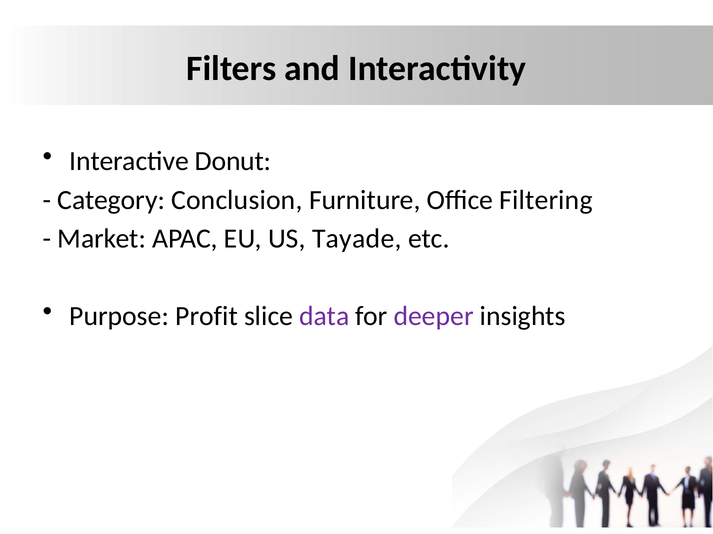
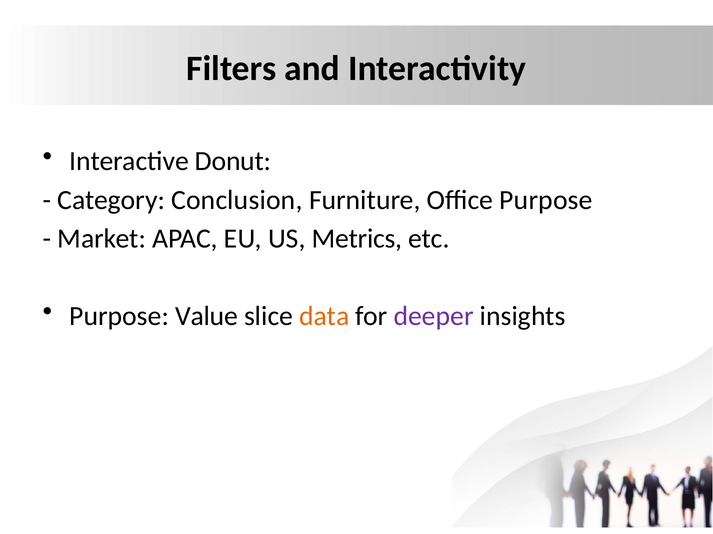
Office Filtering: Filtering -> Purpose
Tayade: Tayade -> Metrics
Profit: Profit -> Value
data colour: purple -> orange
